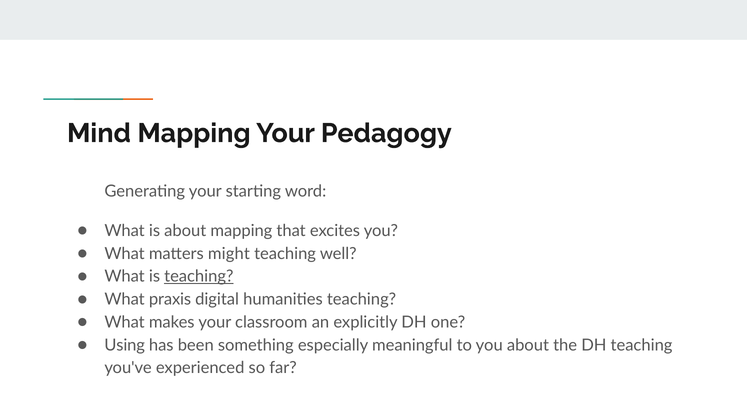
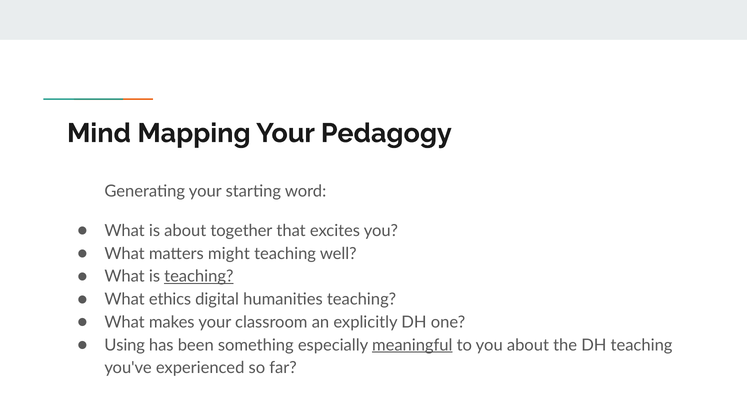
about mapping: mapping -> together
praxis: praxis -> ethics
meaningful underline: none -> present
